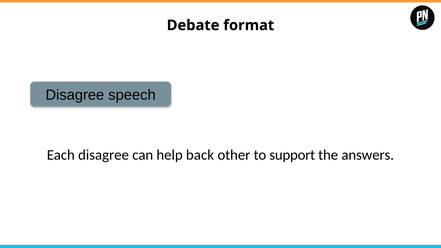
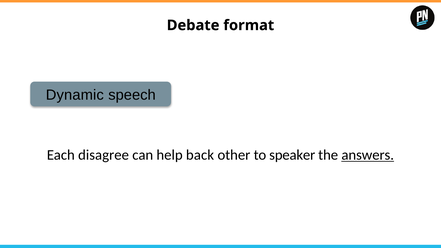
Disagree at (75, 95): Disagree -> Dynamic
support: support -> speaker
answers underline: none -> present
